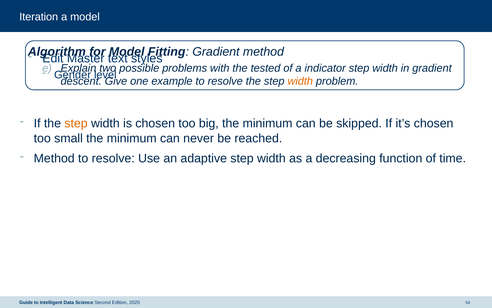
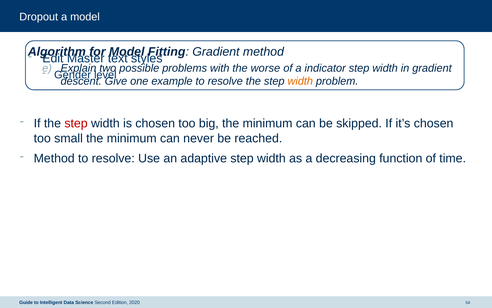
Iteration: Iteration -> Dropout
tested: tested -> worse
step at (76, 123) colour: orange -> red
